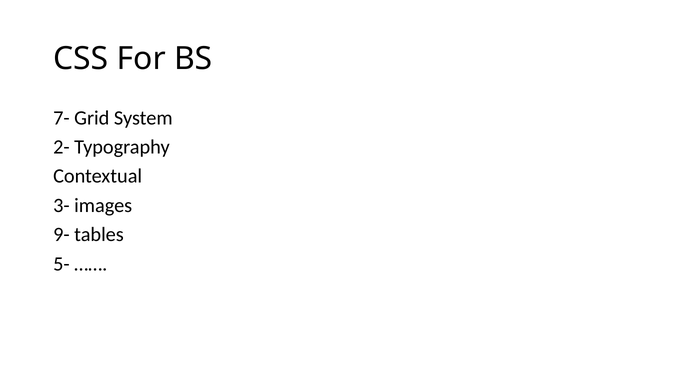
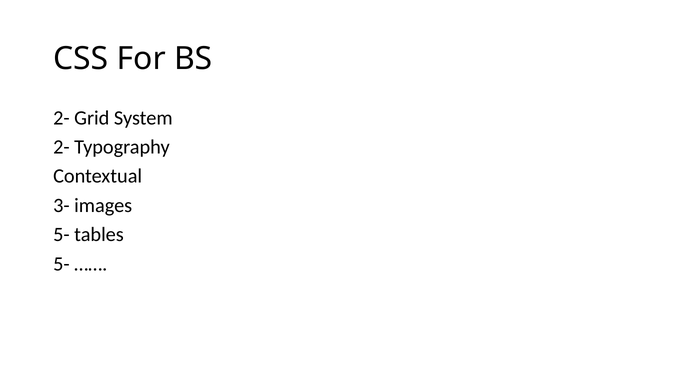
7- at (61, 118): 7- -> 2-
9- at (61, 235): 9- -> 5-
